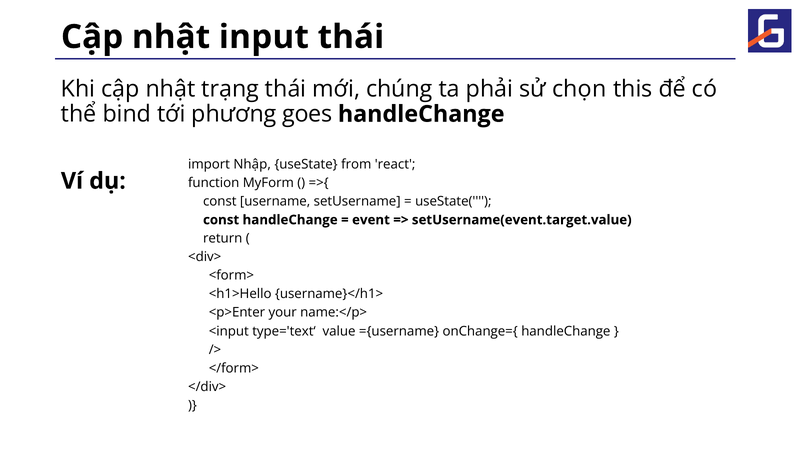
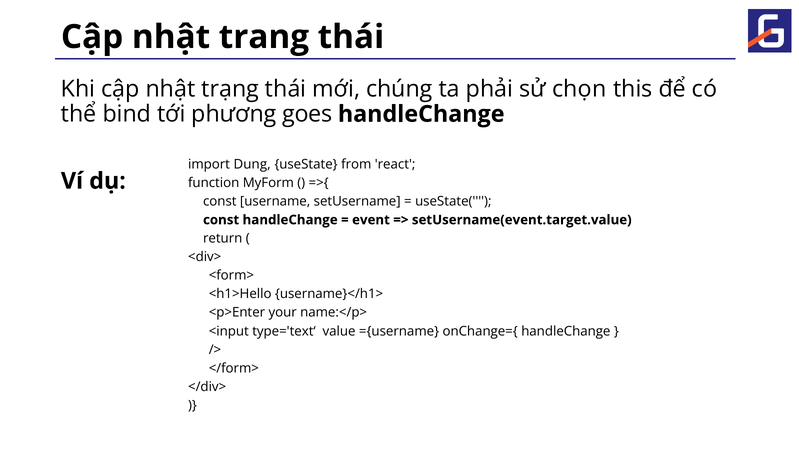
input: input -> trang
Nhập: Nhập -> Dung
